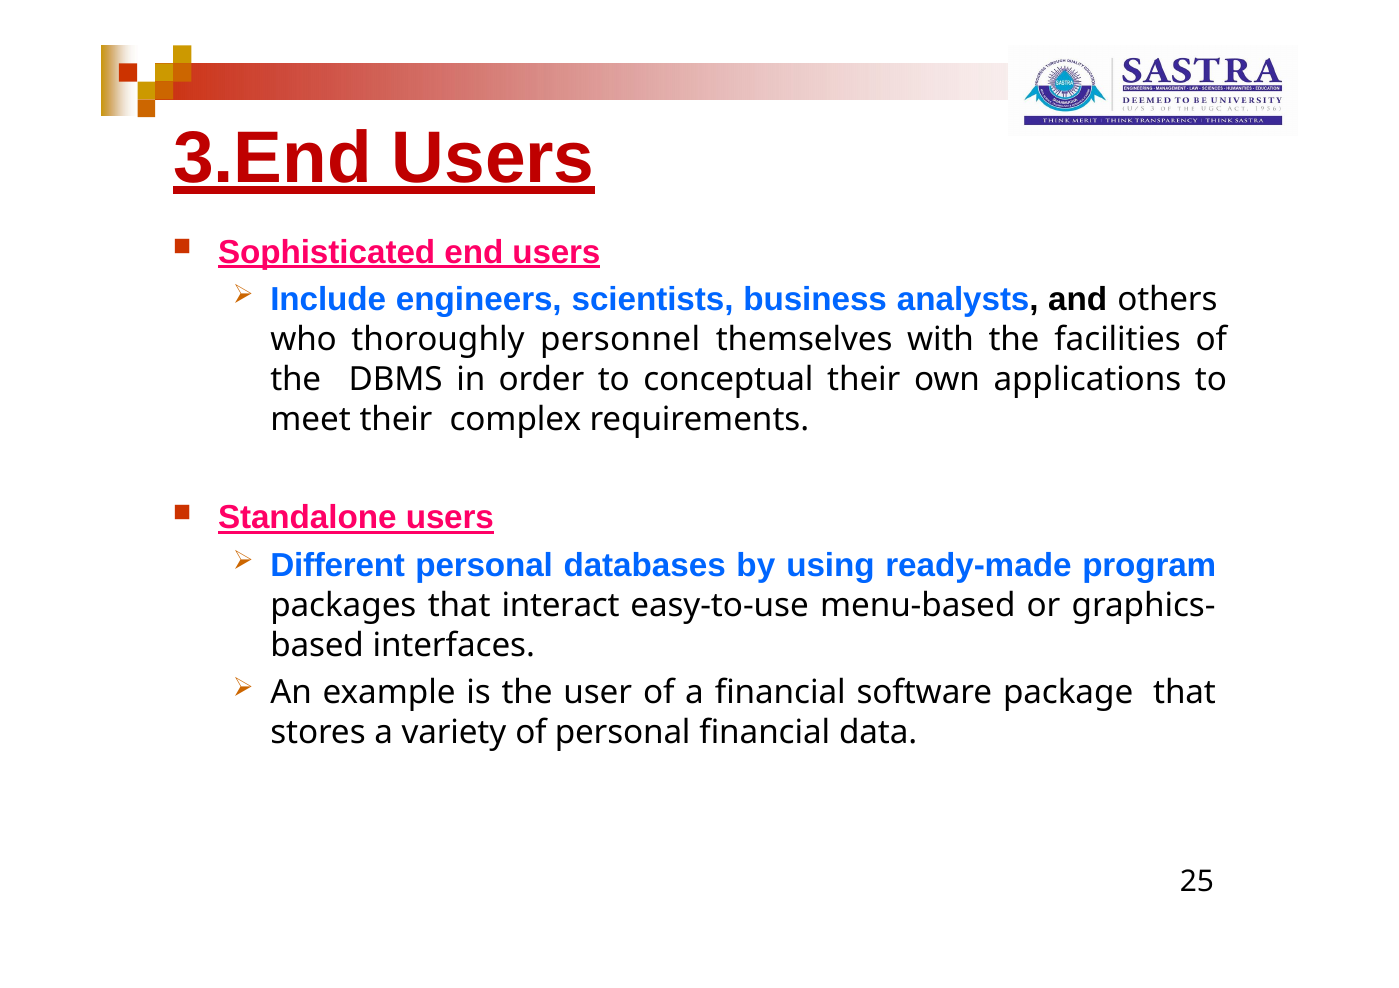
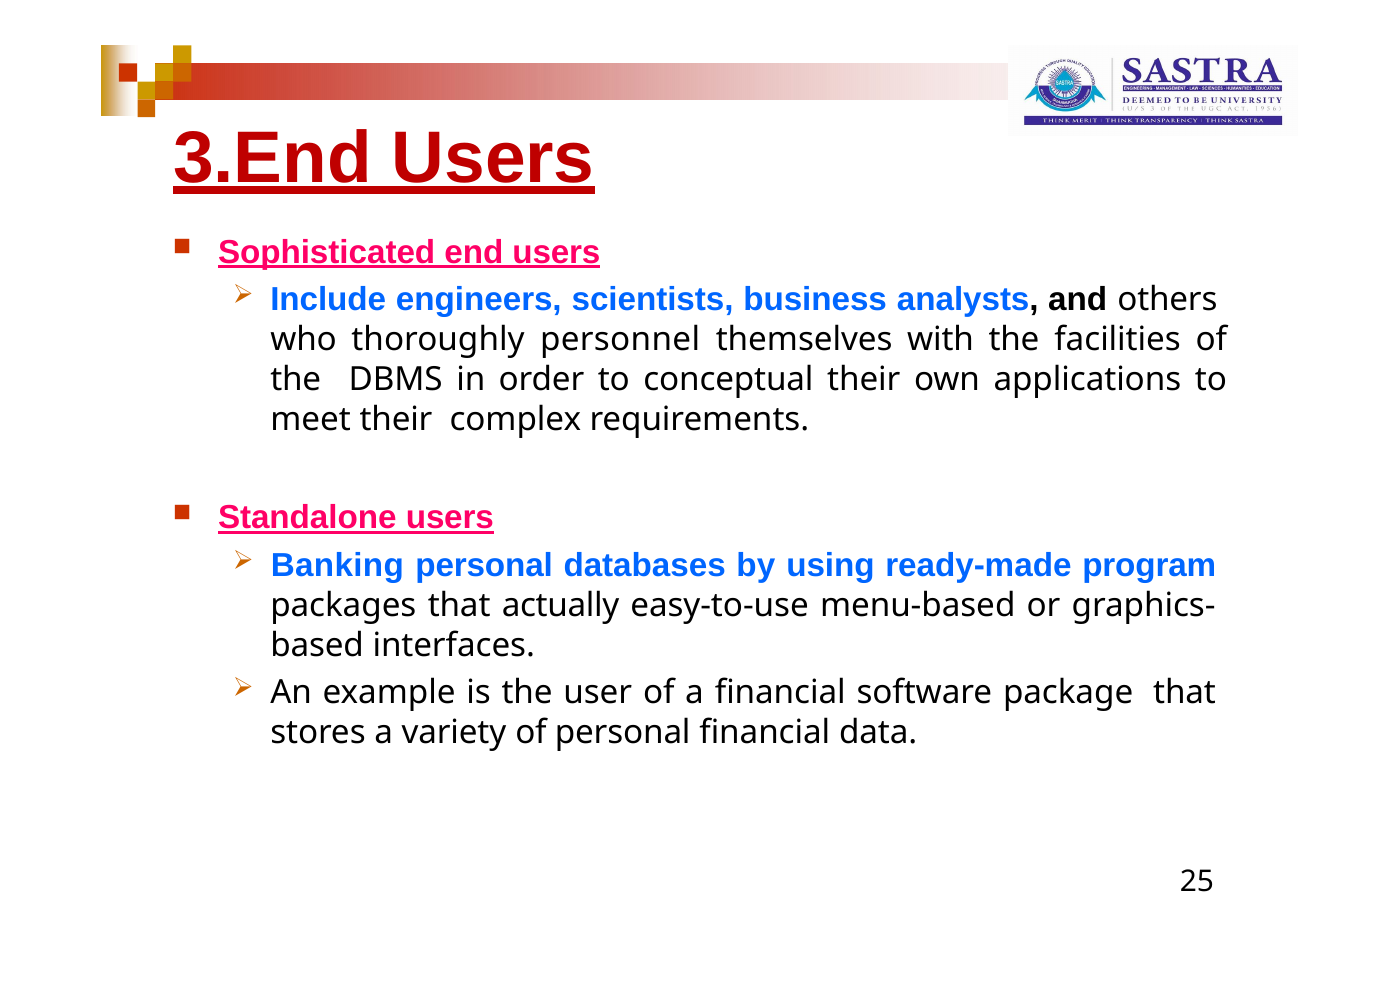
Different: Different -> Banking
interact: interact -> actually
